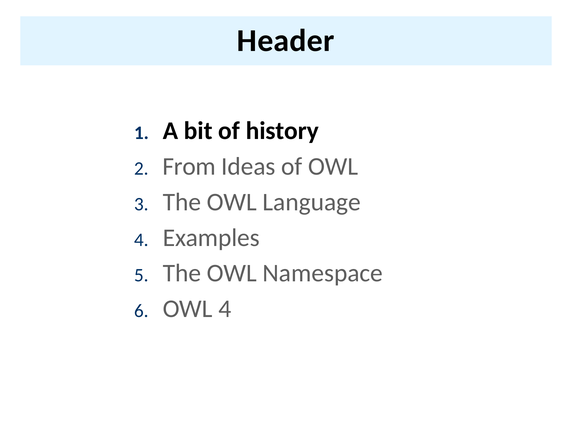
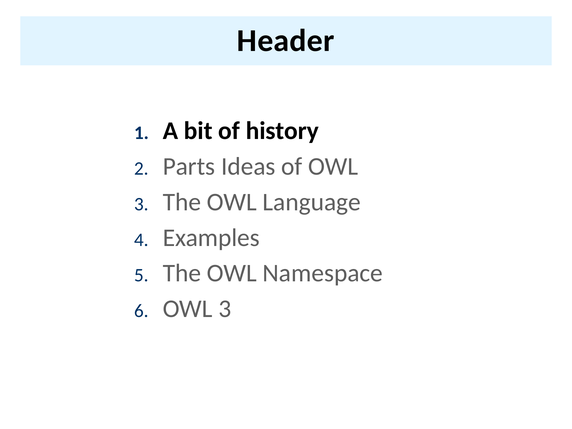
From: From -> Parts
4 at (225, 309): 4 -> 3
